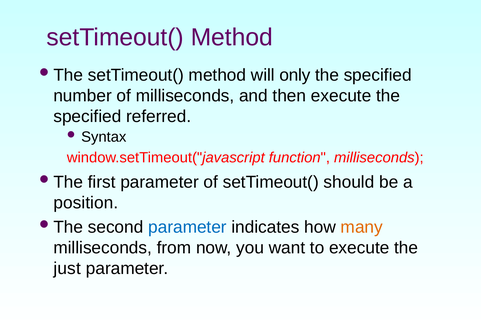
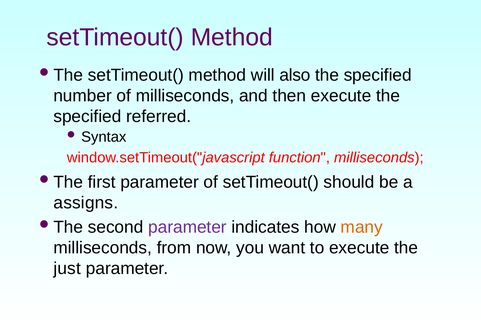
only: only -> also
position: position -> assigns
parameter at (187, 227) colour: blue -> purple
